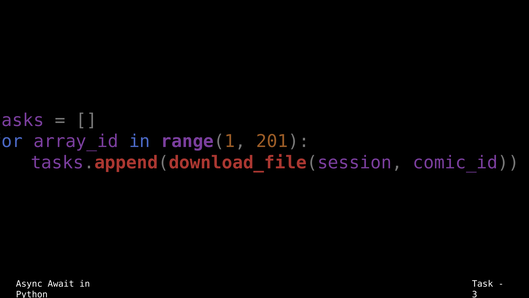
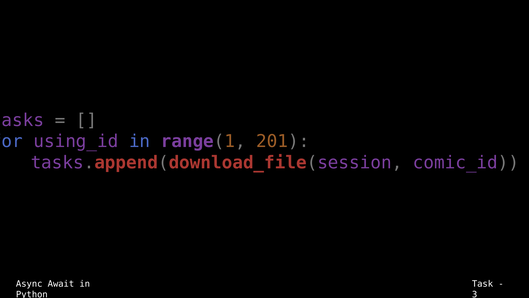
array_id: array_id -> using_id
